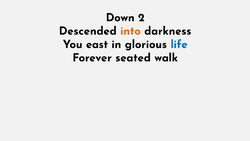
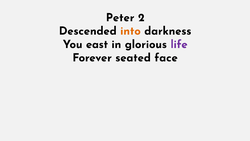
Down: Down -> Peter
life colour: blue -> purple
walk: walk -> face
